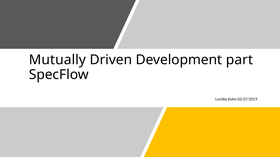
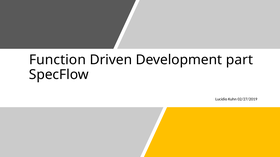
Mutually: Mutually -> Function
